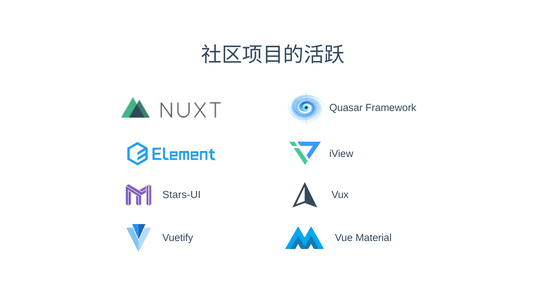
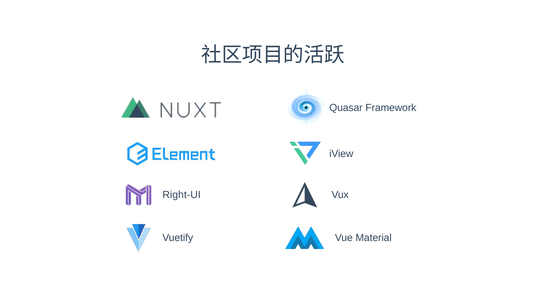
Stars-UI: Stars-UI -> Right-UI
